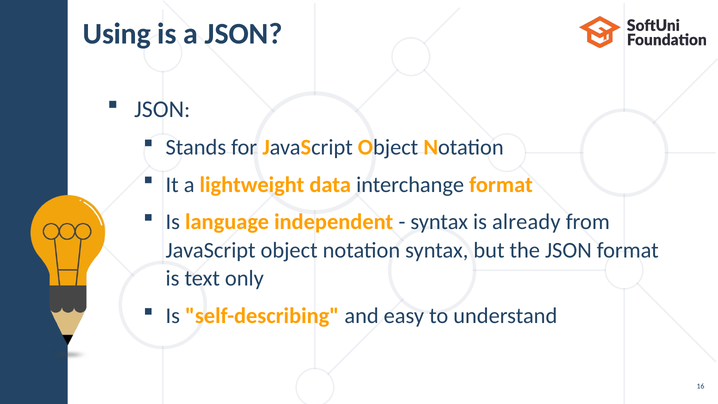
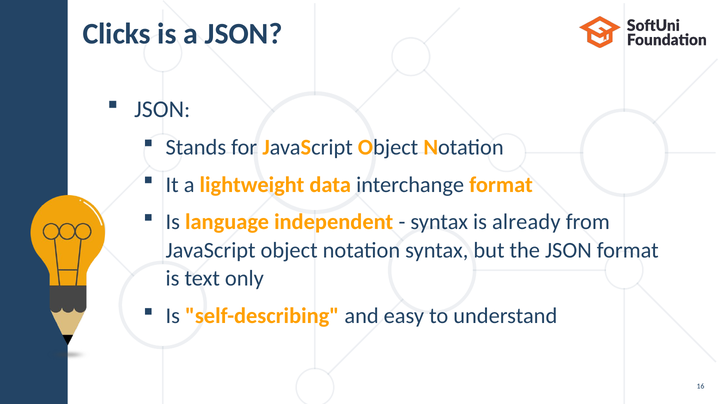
Using: Using -> Clicks
